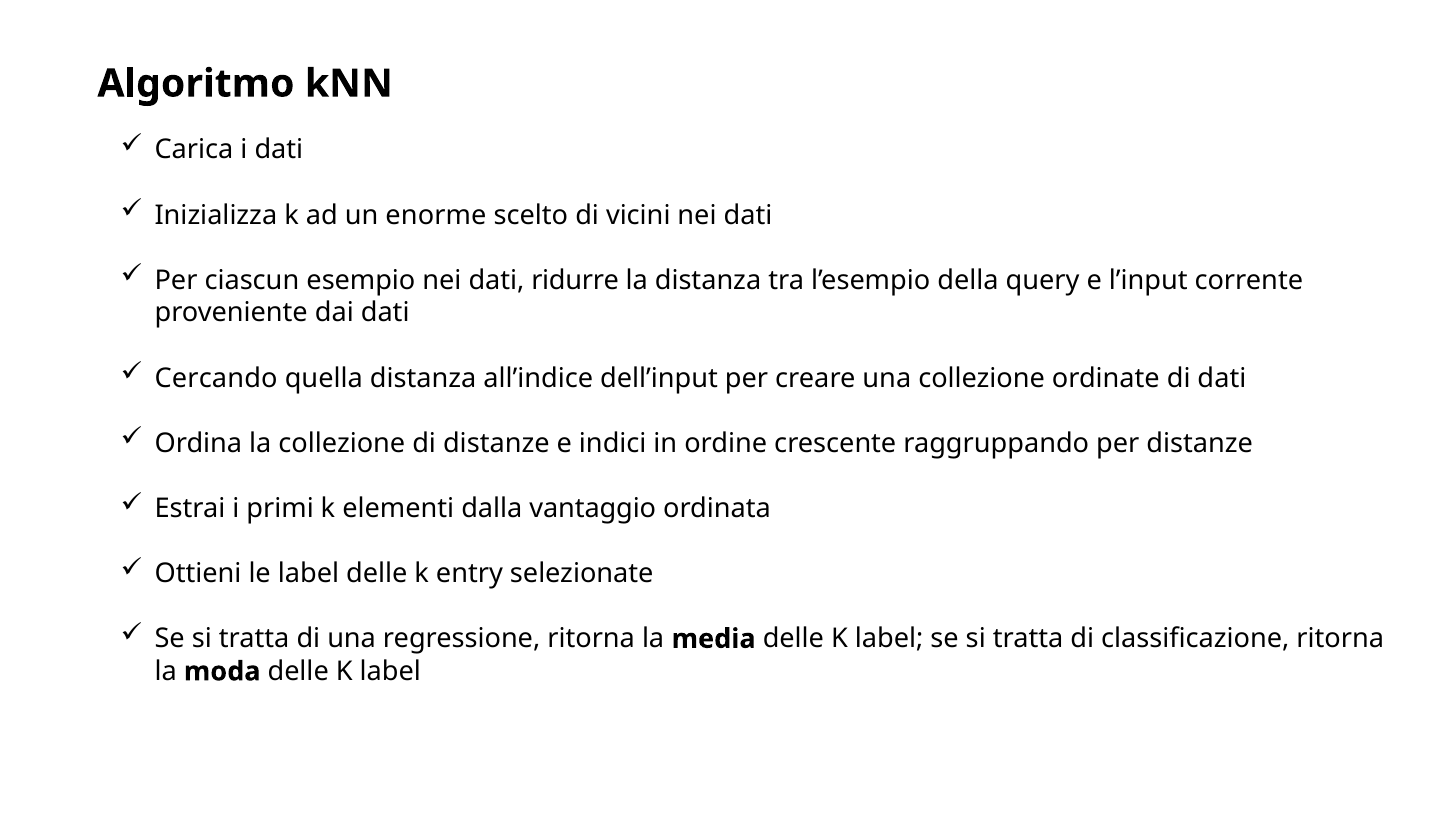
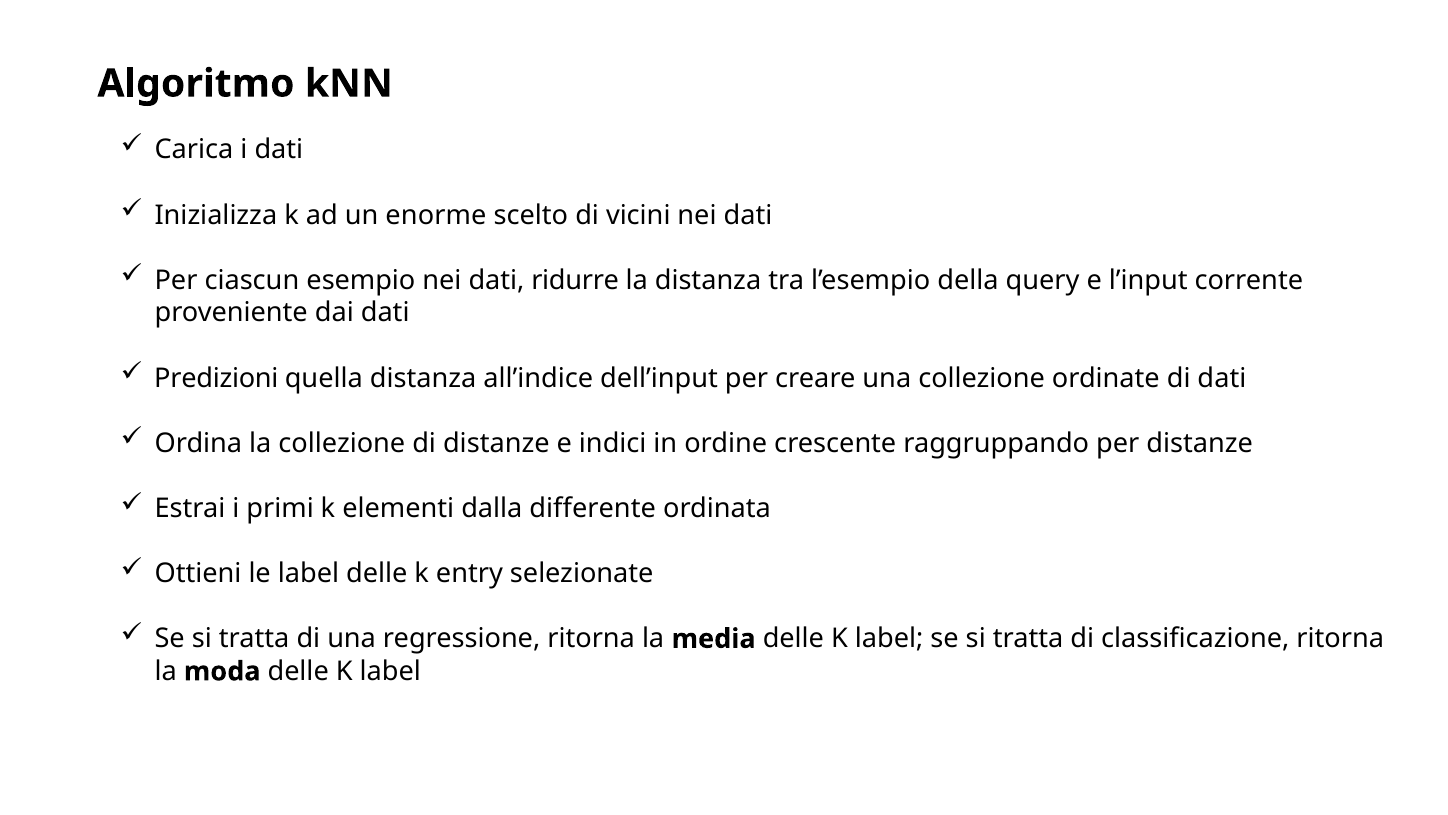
Cercando: Cercando -> Predizioni
vantaggio: vantaggio -> differente
